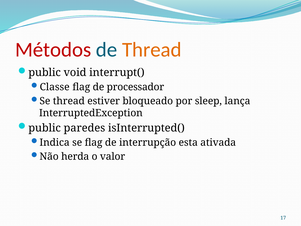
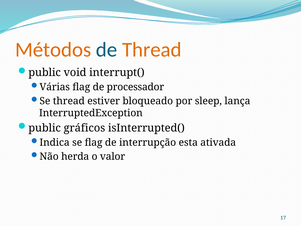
Métodos colour: red -> orange
Classe: Classe -> Várias
paredes: paredes -> gráficos
